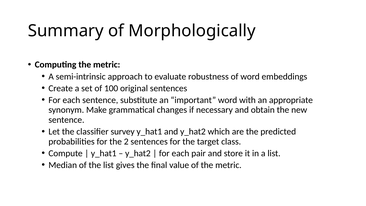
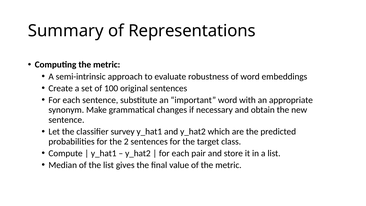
Morphologically: Morphologically -> Representations
